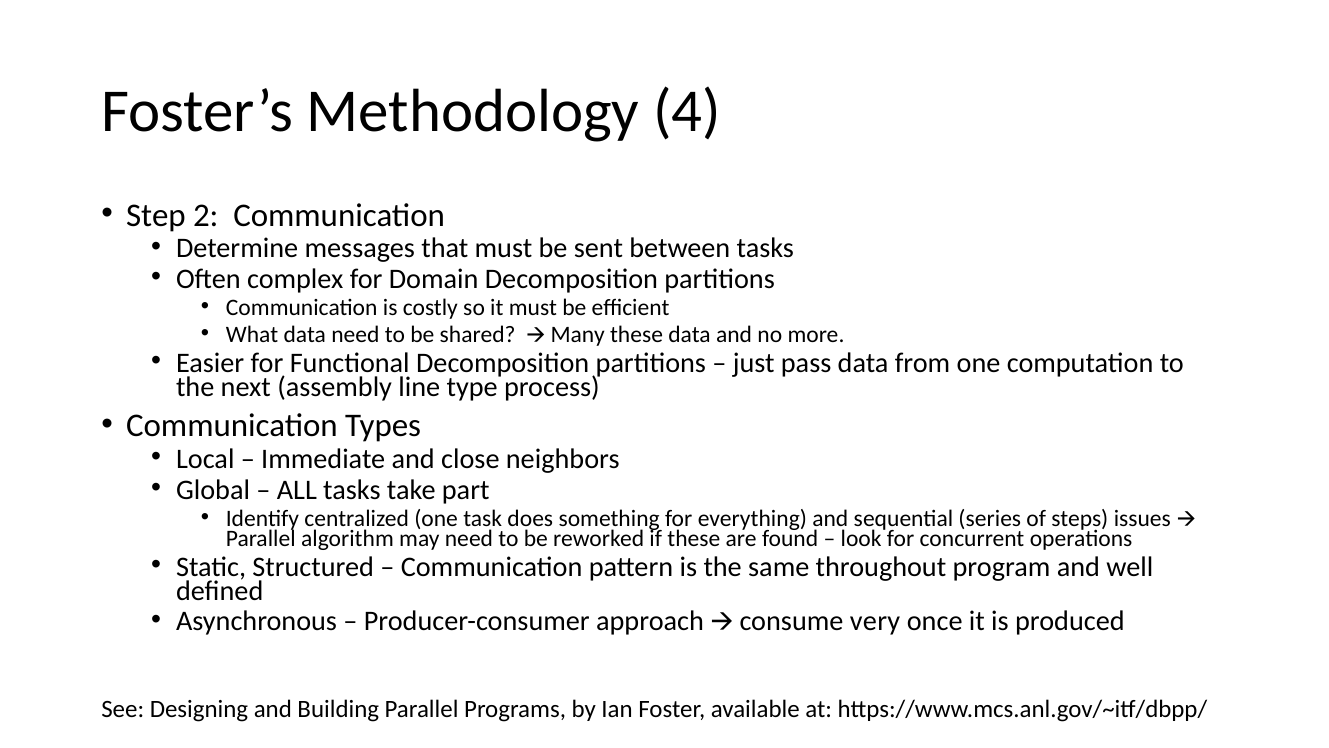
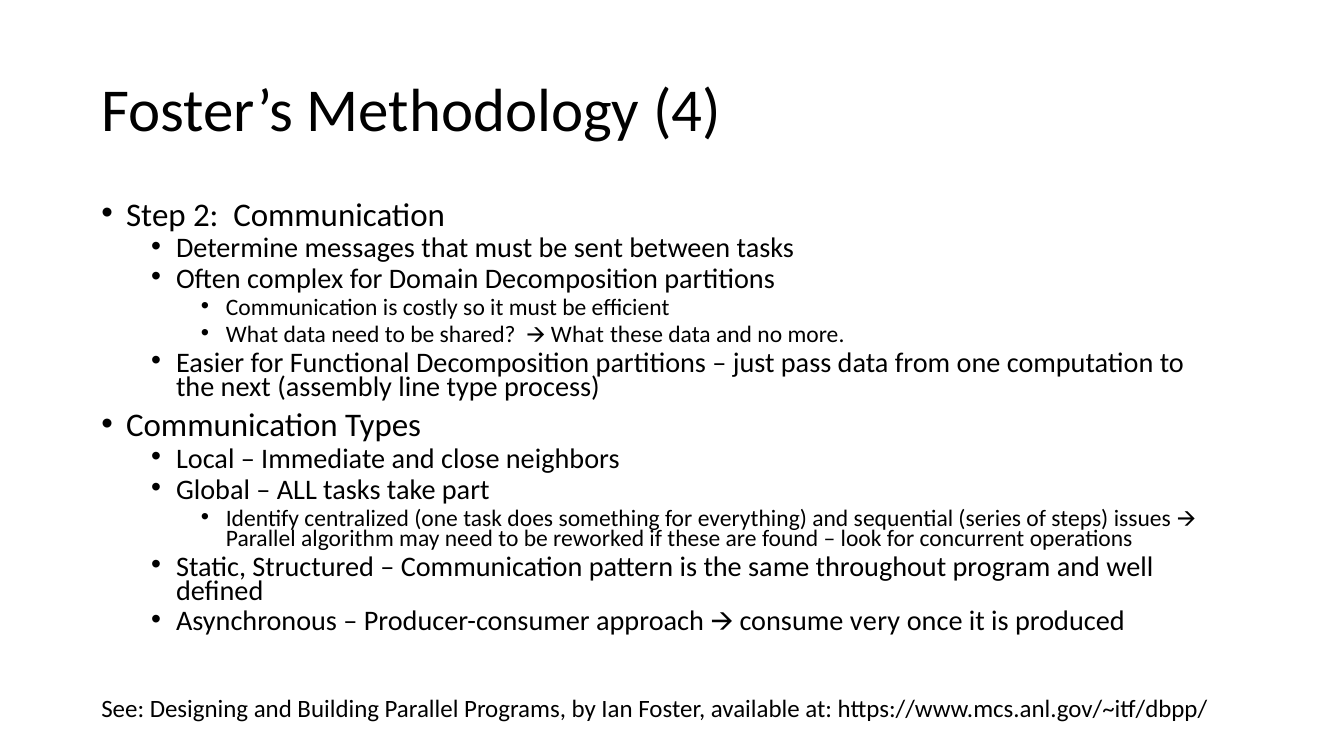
shared Many: Many -> What
